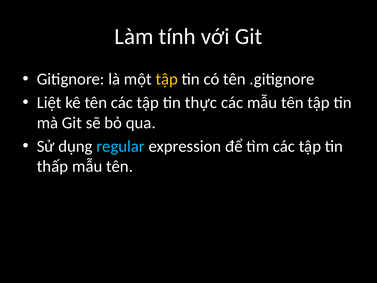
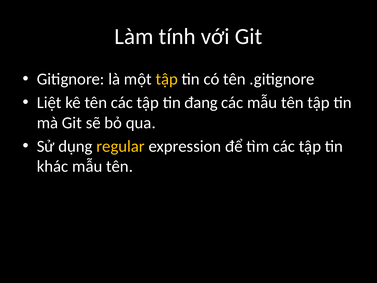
thực: thực -> đang
regular colour: light blue -> yellow
thấp: thấp -> khác
